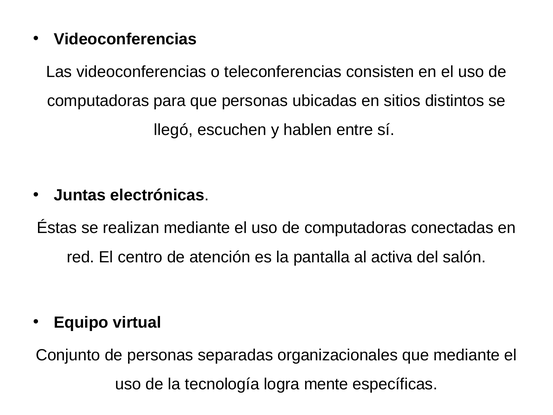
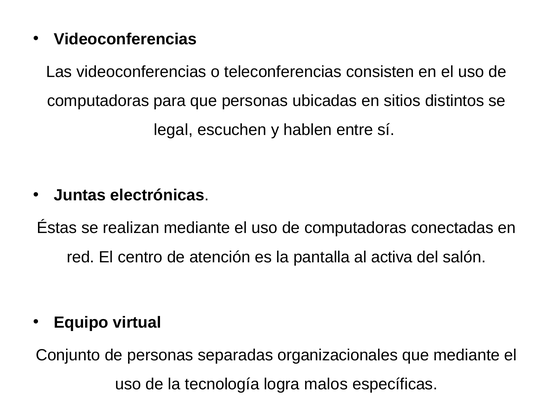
llegó: llegó -> legal
mente: mente -> malos
